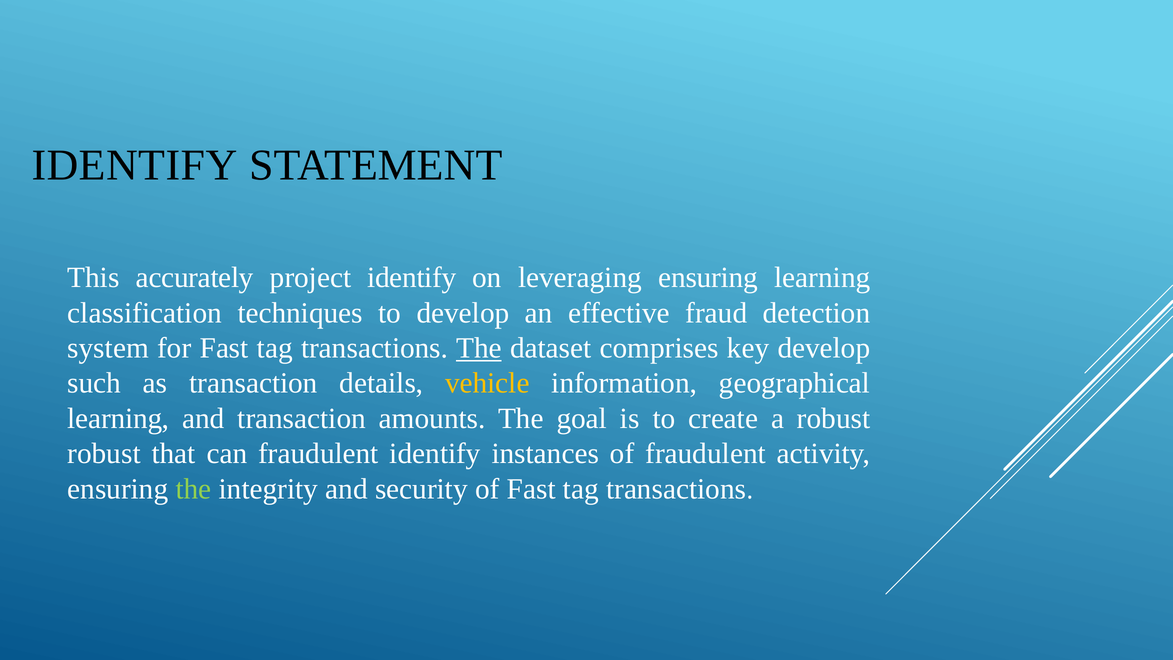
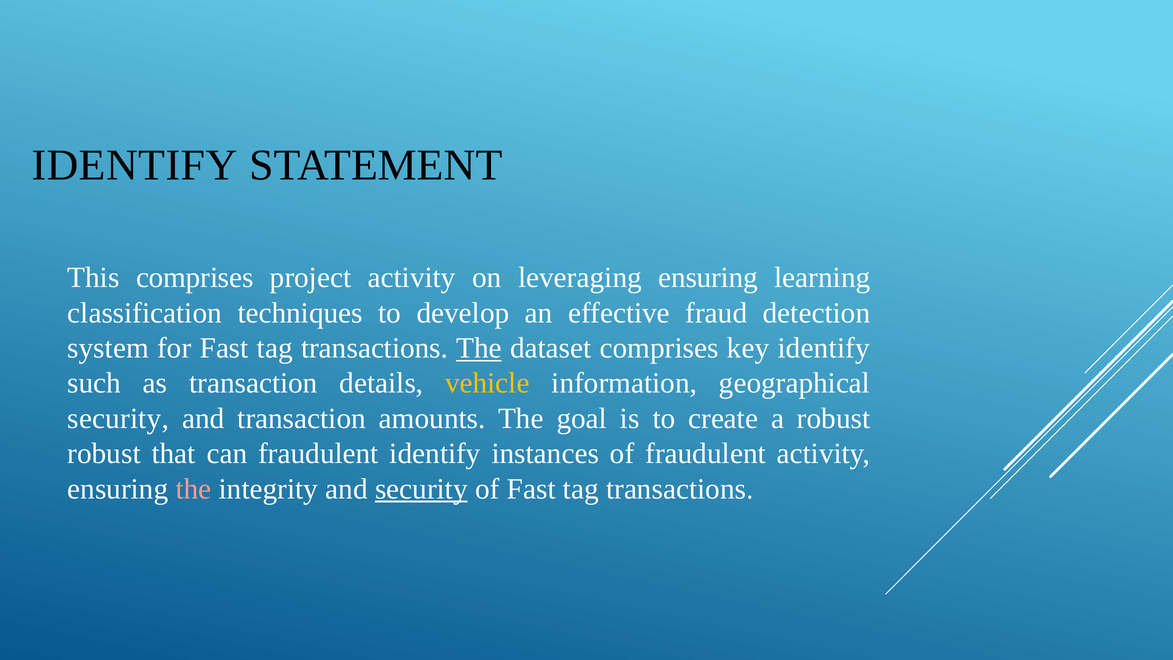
This accurately: accurately -> comprises
project identify: identify -> activity
key develop: develop -> identify
learning at (118, 418): learning -> security
the at (194, 489) colour: light green -> pink
security at (421, 489) underline: none -> present
